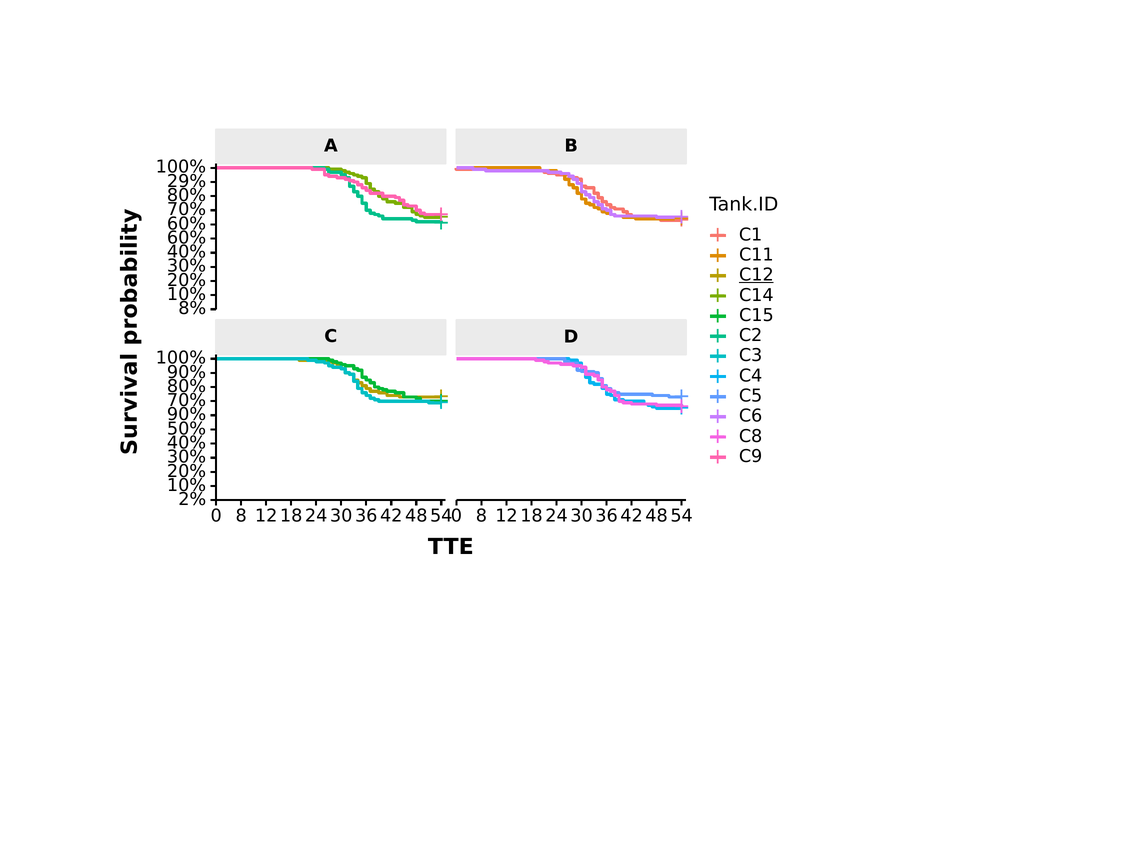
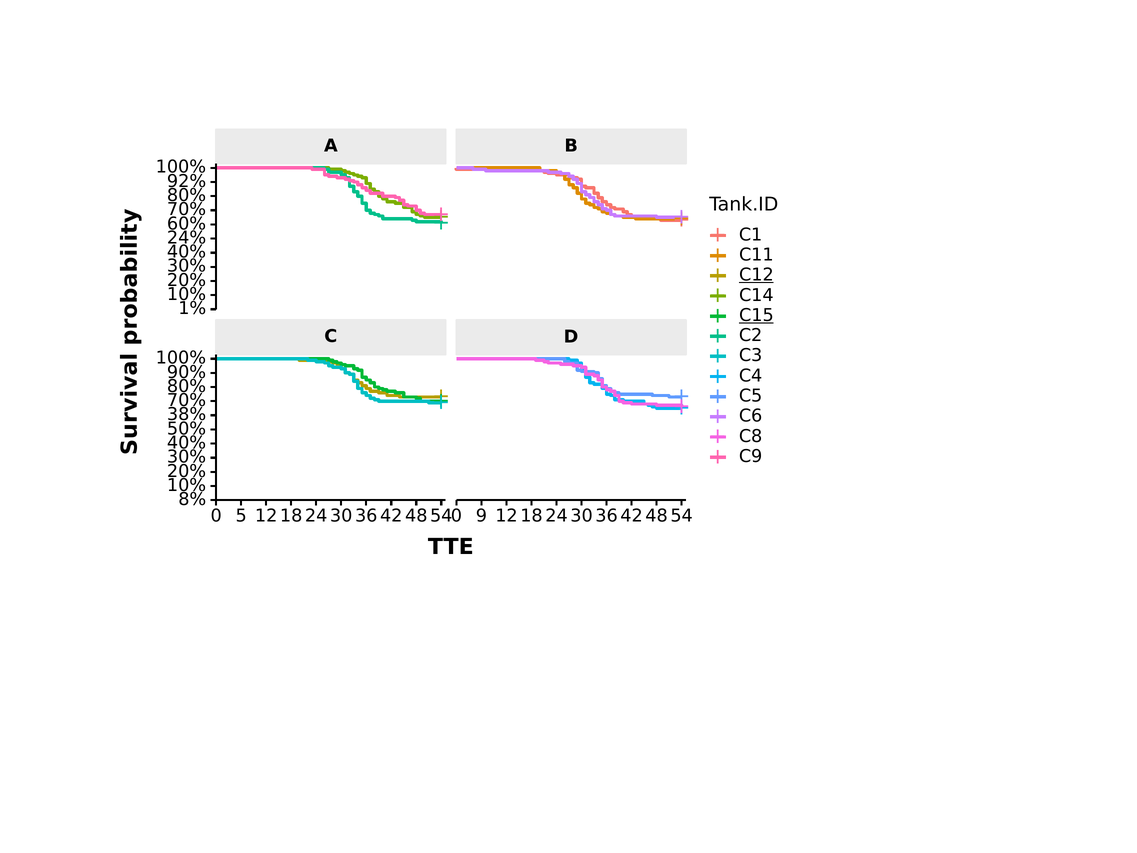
29%: 29% -> 92%
60% at (187, 238): 60% -> 24%
8%: 8% -> 1%
C15 underline: none -> present
90% at (187, 414): 90% -> 38%
2%: 2% -> 8%
0 8: 8 -> 5
8 at (481, 516): 8 -> 9
